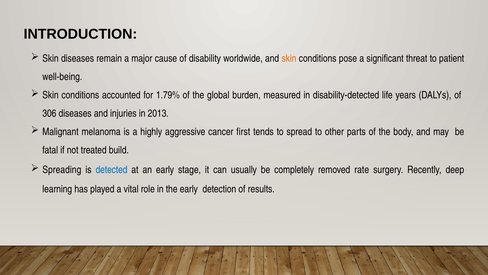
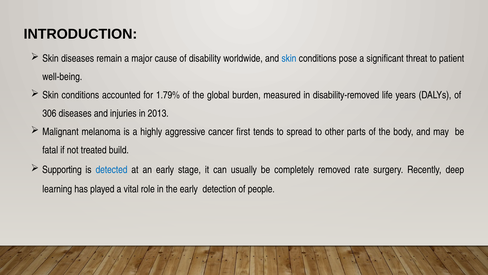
skin at (289, 58) colour: orange -> blue
disability-detected: disability-detected -> disability-removed
Spreading: Spreading -> Supporting
results: results -> people
